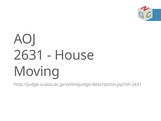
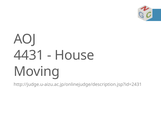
2631: 2631 -> 4431
